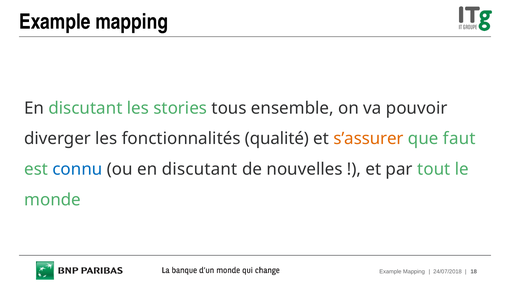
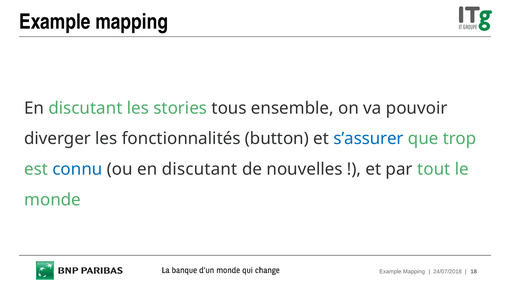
qualité: qualité -> button
s’assurer colour: orange -> blue
faut: faut -> trop
